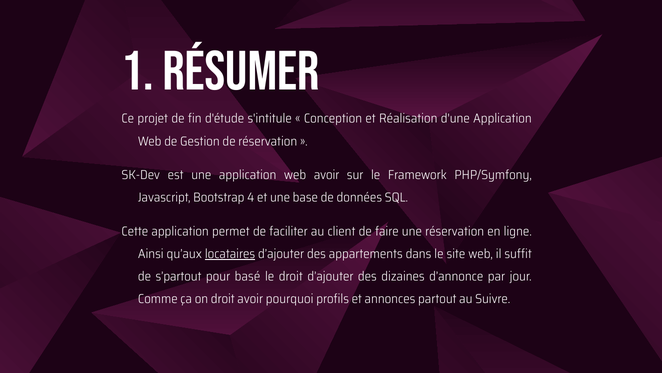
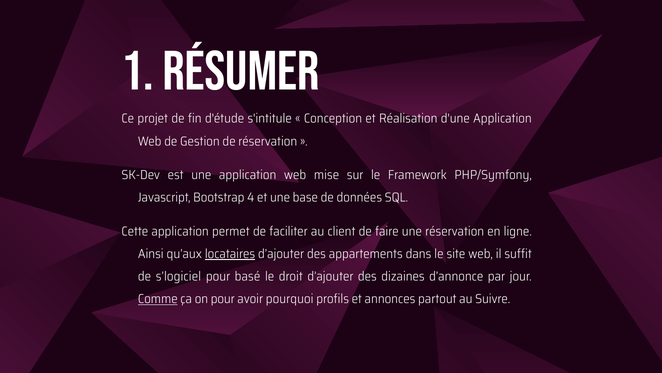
web avoir: avoir -> mise
s’partout: s’partout -> s’logiciel
Comme underline: none -> present
on droit: droit -> pour
